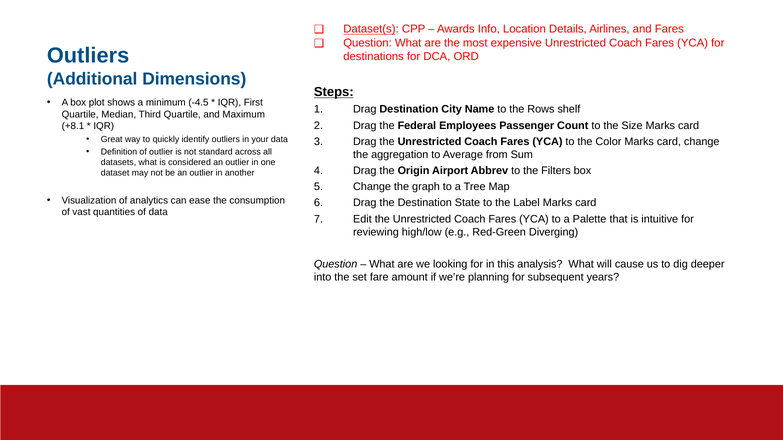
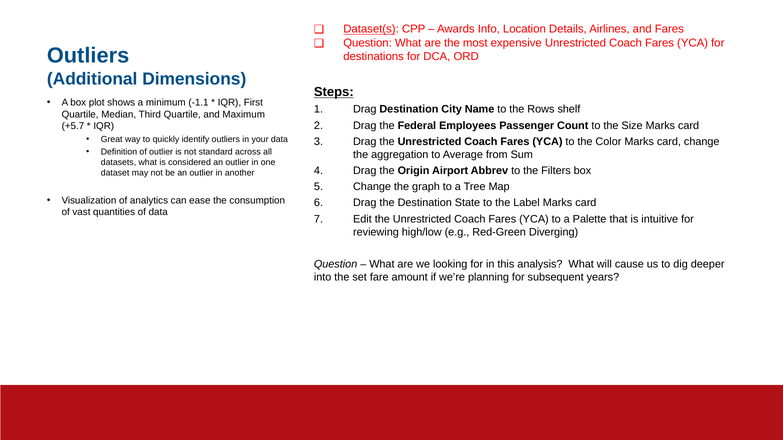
-4.5: -4.5 -> -1.1
+8.1: +8.1 -> +5.7
